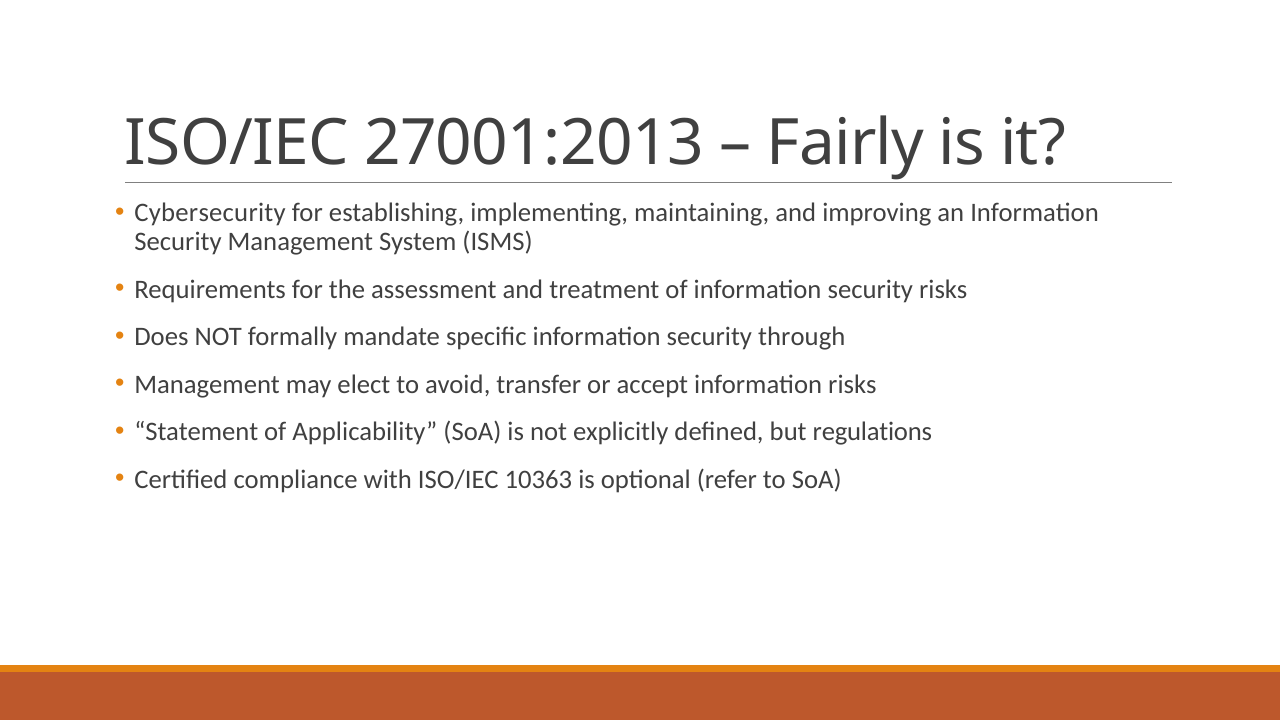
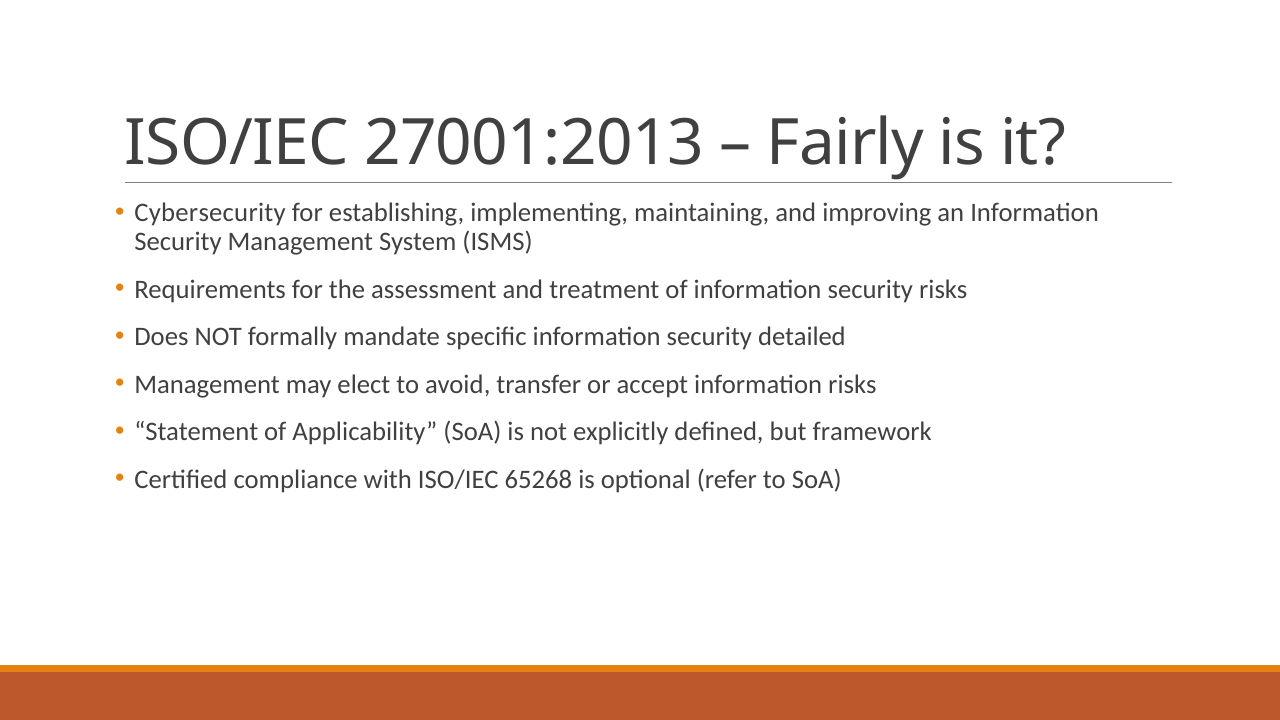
through: through -> detailed
regulations: regulations -> framework
10363: 10363 -> 65268
